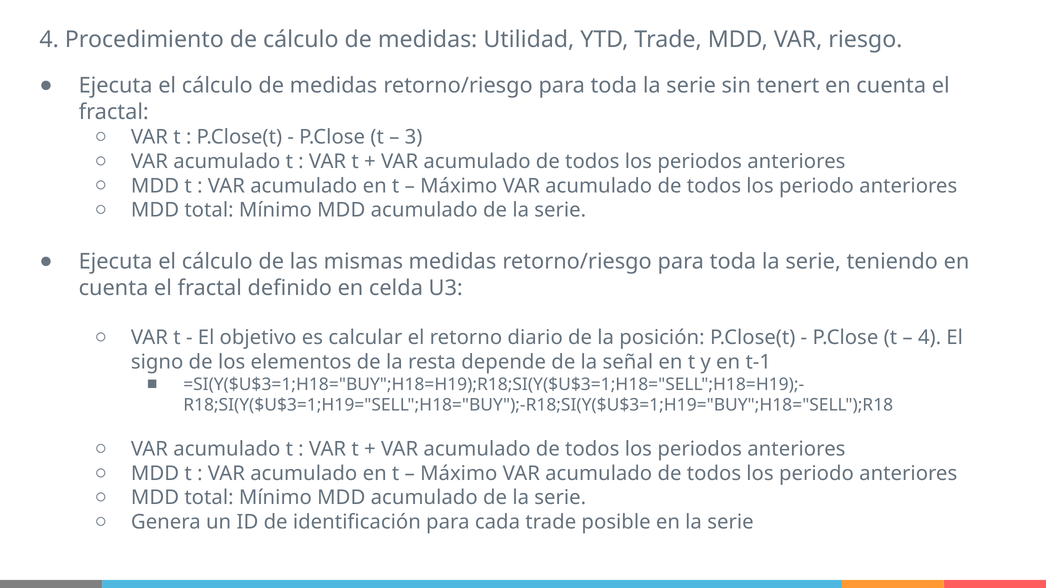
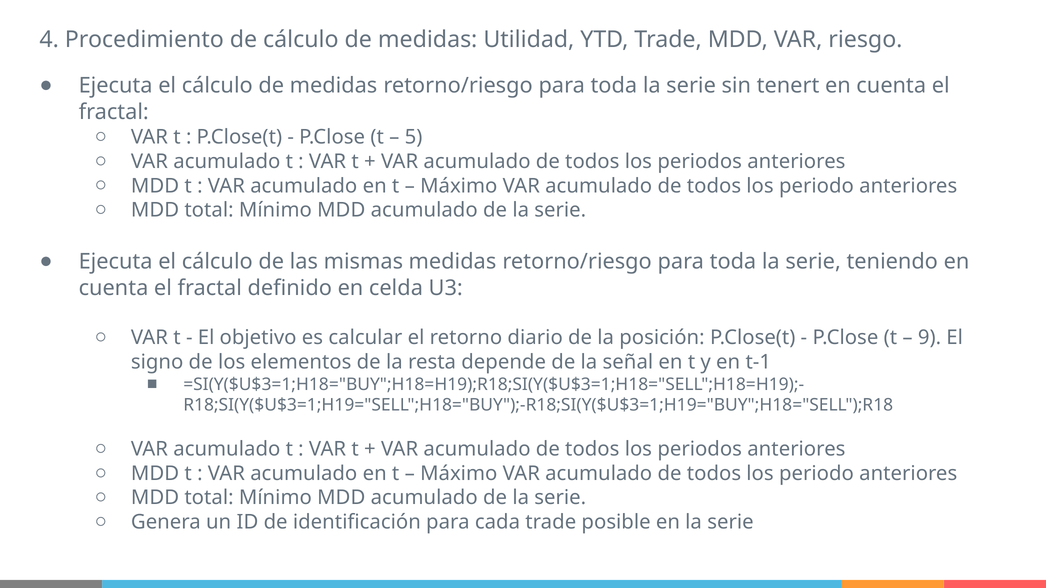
3: 3 -> 5
4 at (930, 338): 4 -> 9
